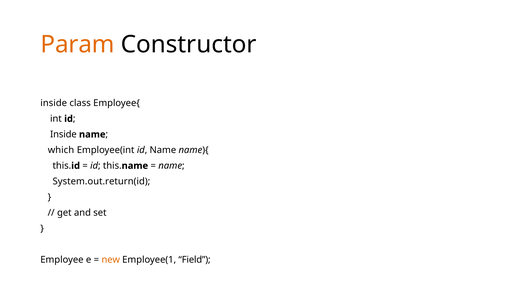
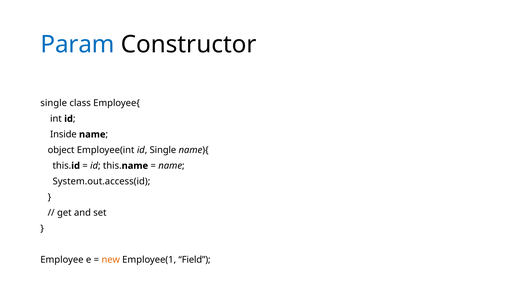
Param colour: orange -> blue
inside at (54, 103): inside -> single
which: which -> object
id Name: Name -> Single
System.out.return(id: System.out.return(id -> System.out.access(id
